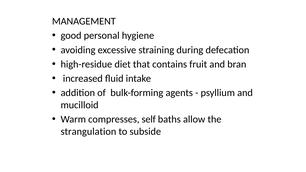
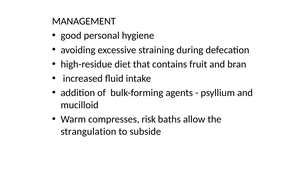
self: self -> risk
